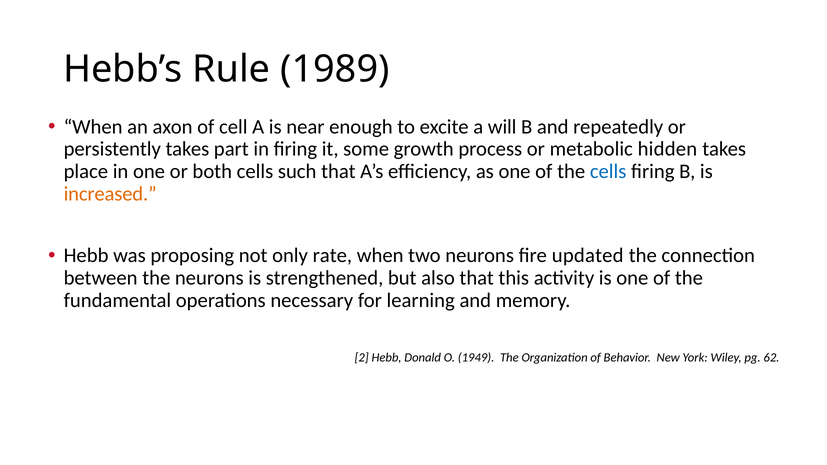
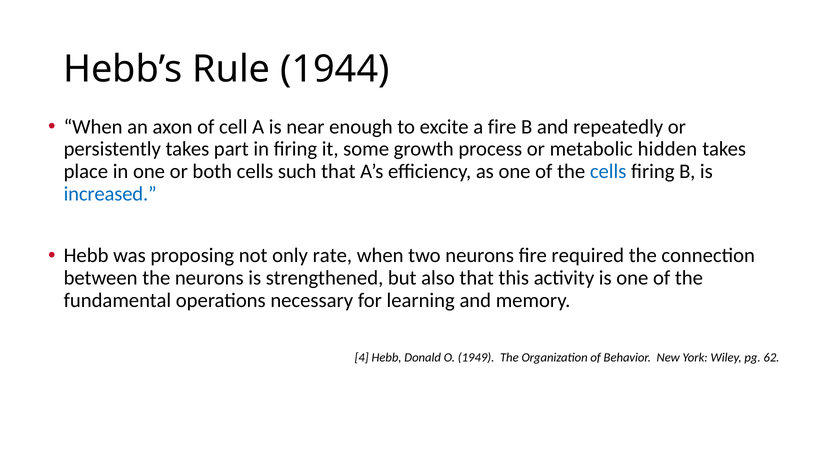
1989: 1989 -> 1944
a will: will -> fire
increased colour: orange -> blue
updated: updated -> required
2: 2 -> 4
